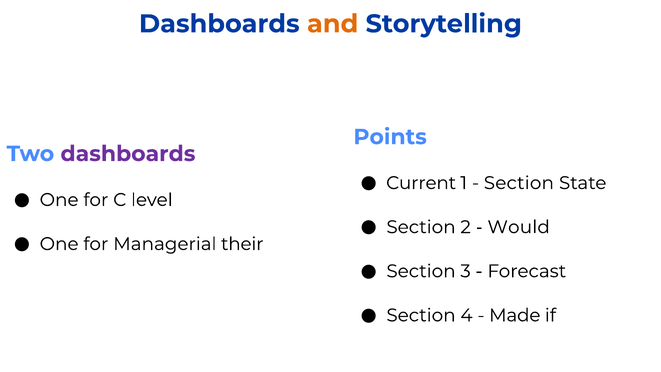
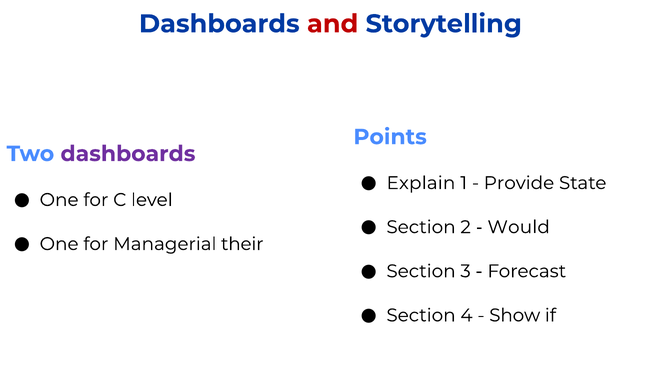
and colour: orange -> red
Current: Current -> Explain
Section at (519, 183): Section -> Provide
Made: Made -> Show
